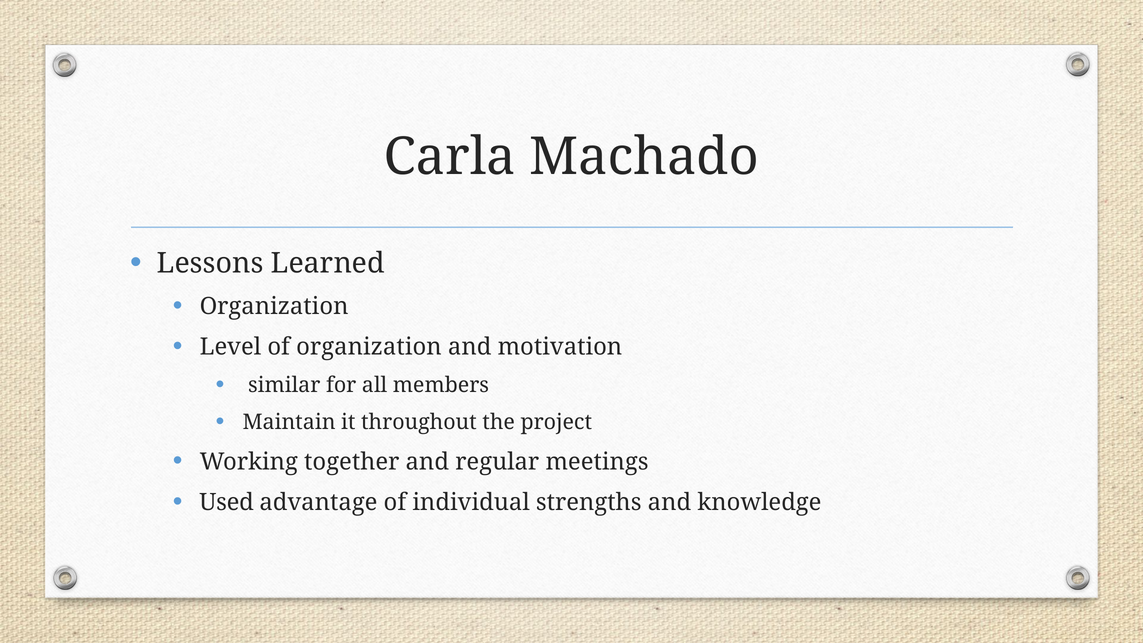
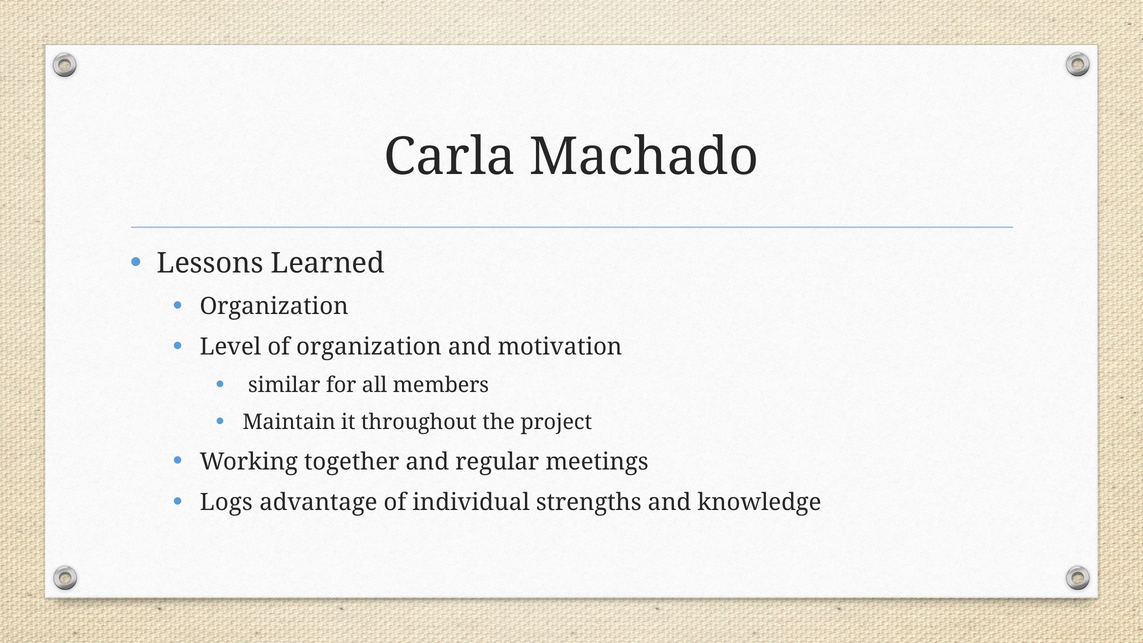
Used: Used -> Logs
